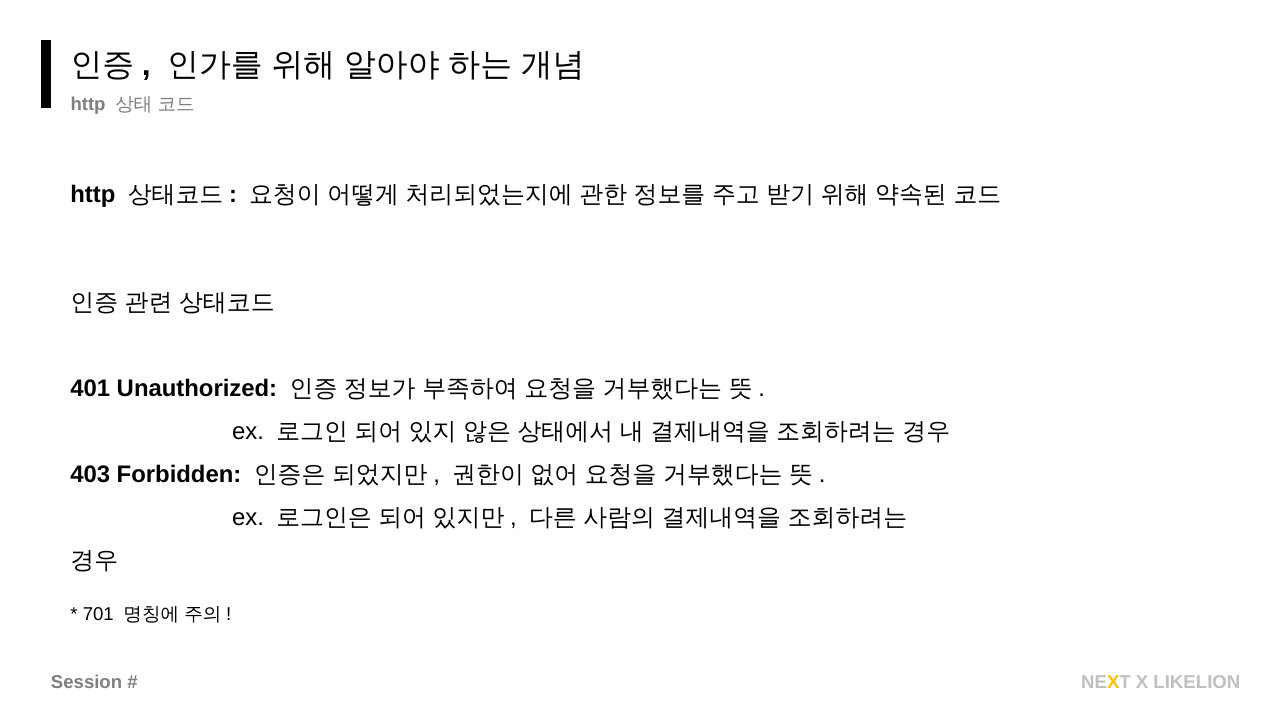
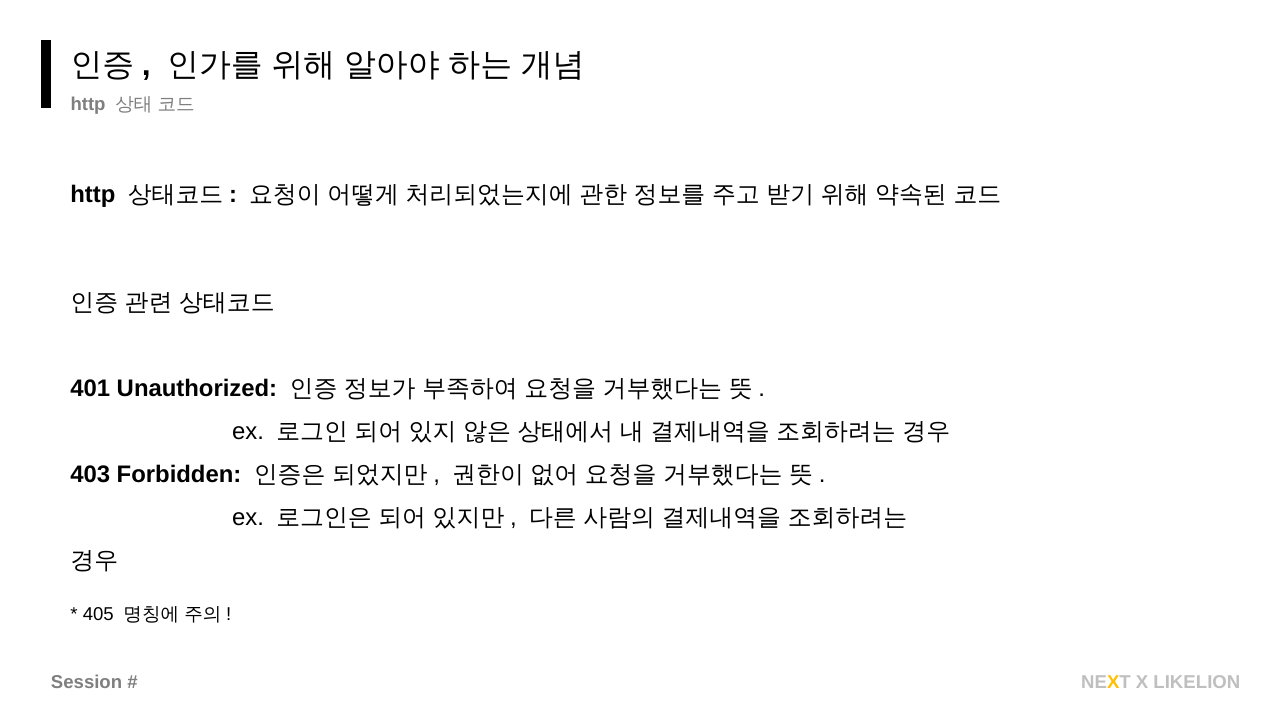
701: 701 -> 405
